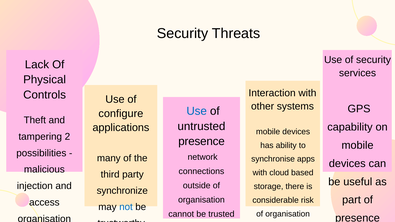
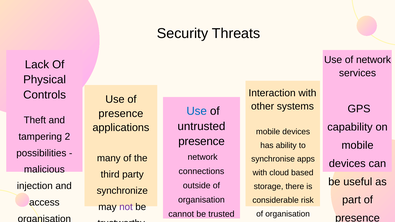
of security: security -> network
configure at (121, 114): configure -> presence
not colour: blue -> purple
